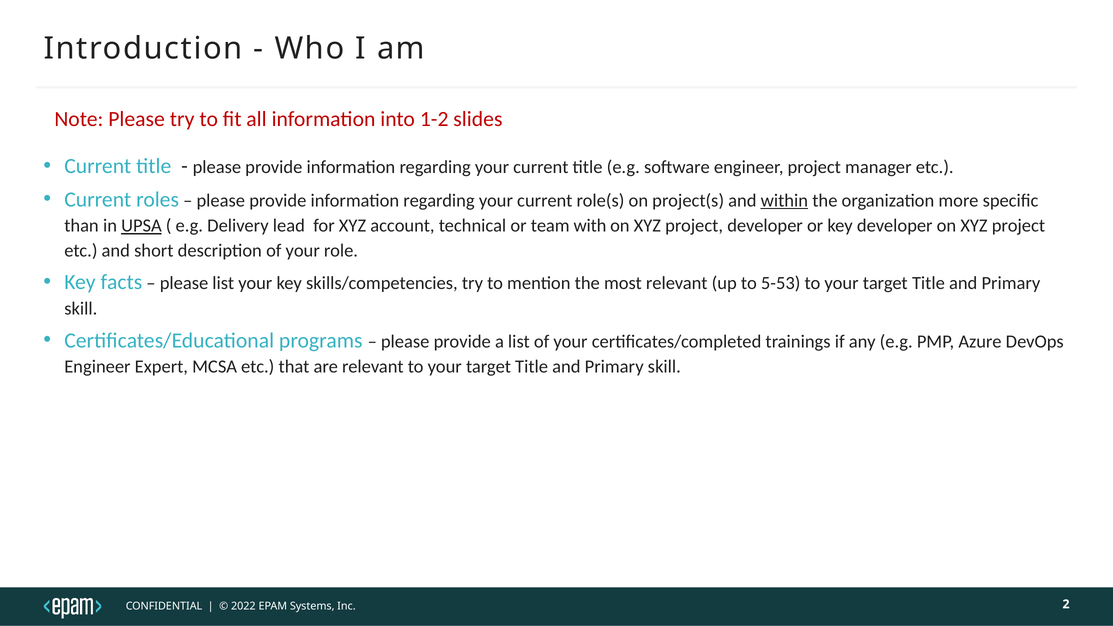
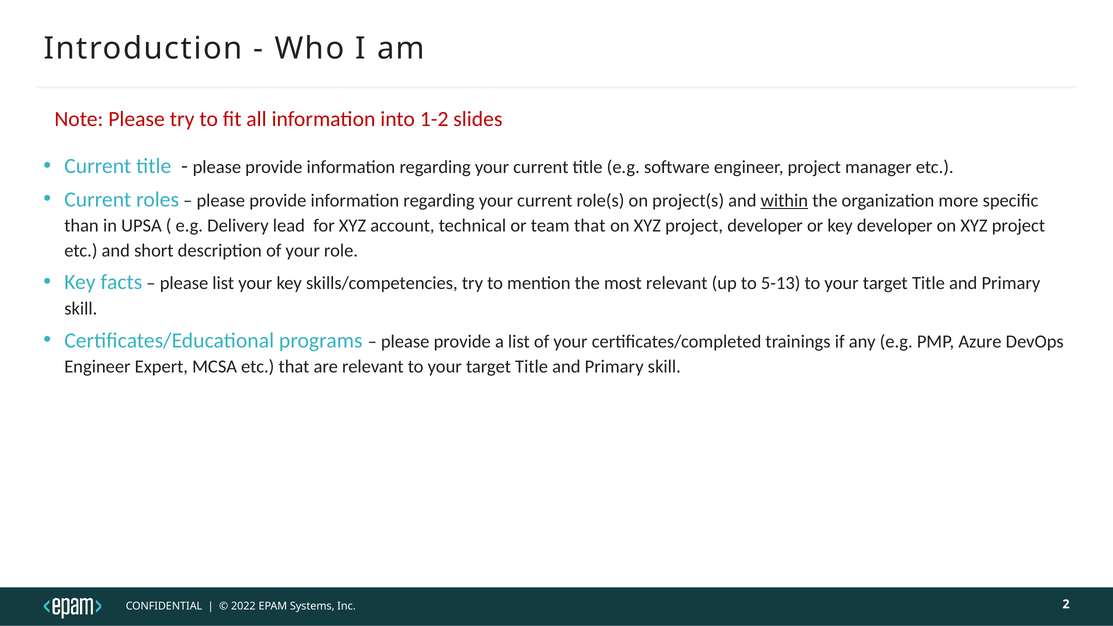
UPSA underline: present -> none
team with: with -> that
5-53: 5-53 -> 5-13
